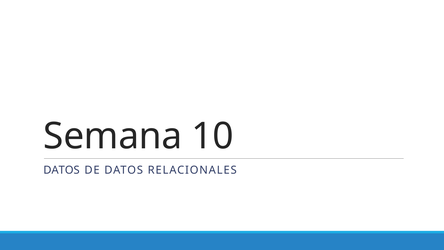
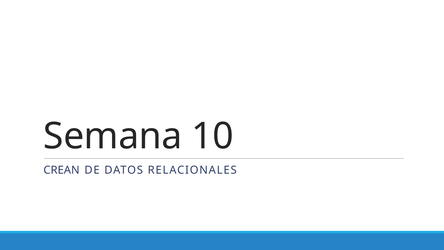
DATOS at (62, 170): DATOS -> CREAN
